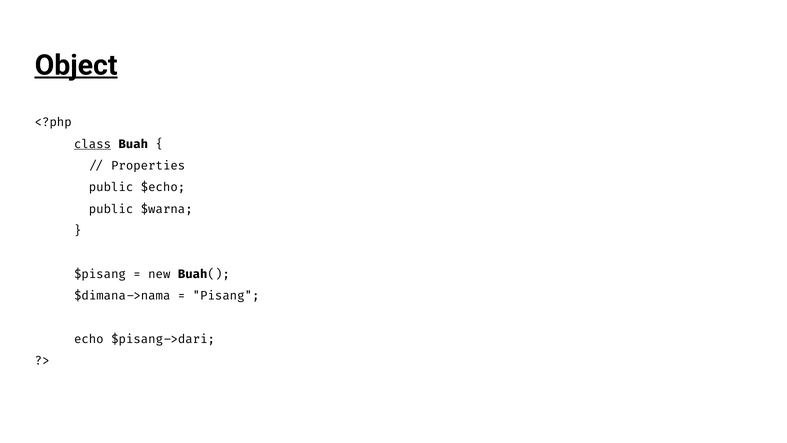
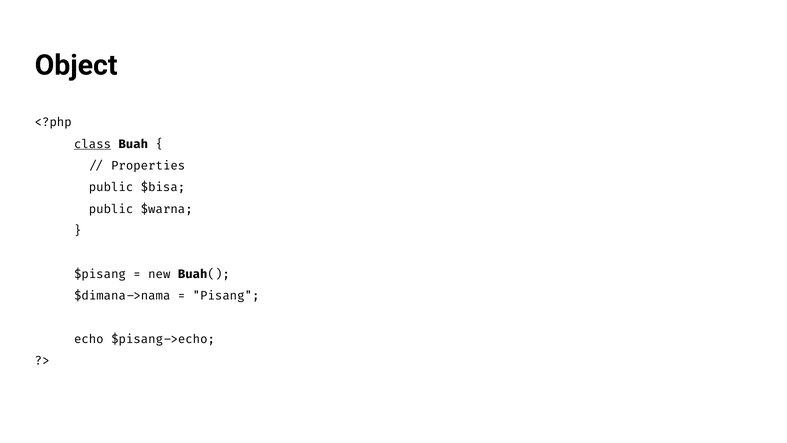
Object underline: present -> none
$echo: $echo -> $bisa
$pisang->dari: $pisang->dari -> $pisang->echo
